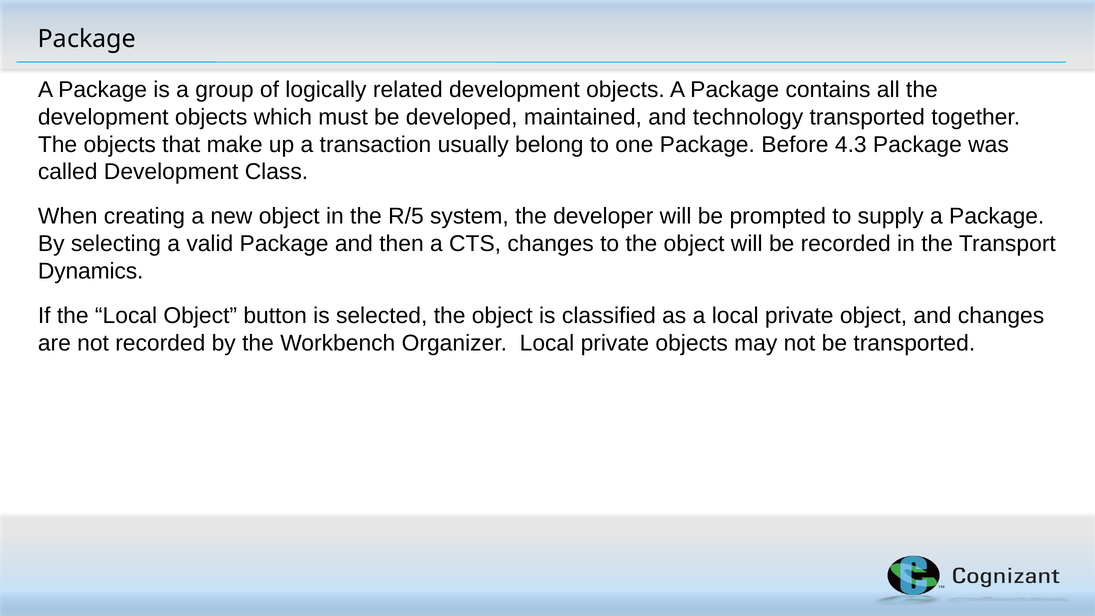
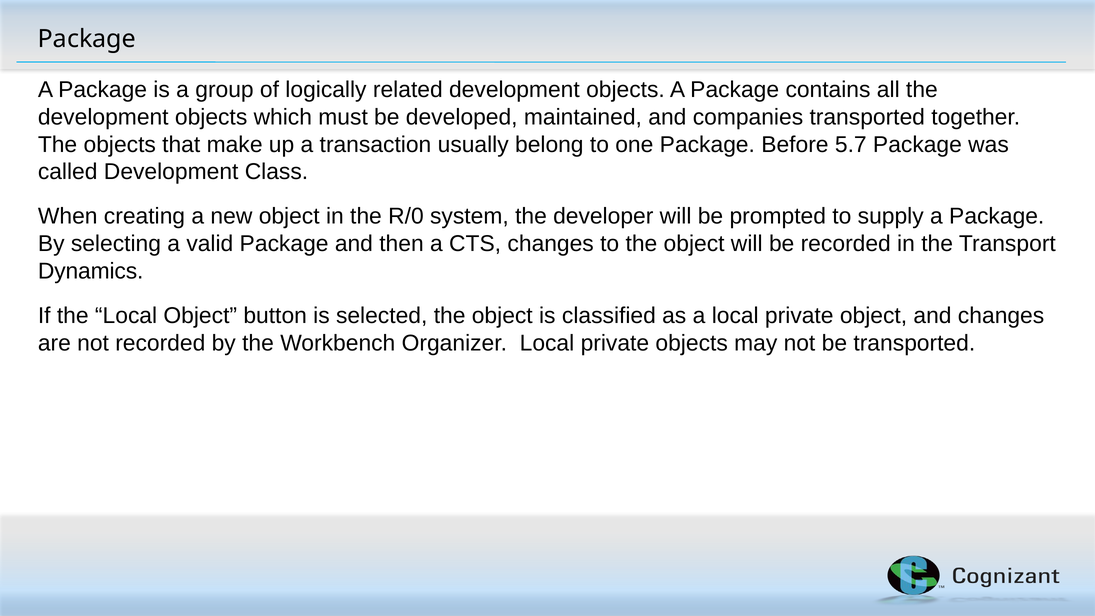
technology: technology -> companies
4.3: 4.3 -> 5.7
R/5: R/5 -> R/0
